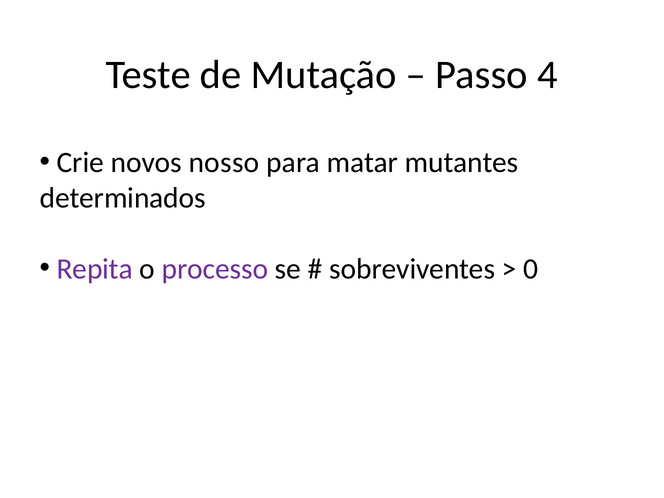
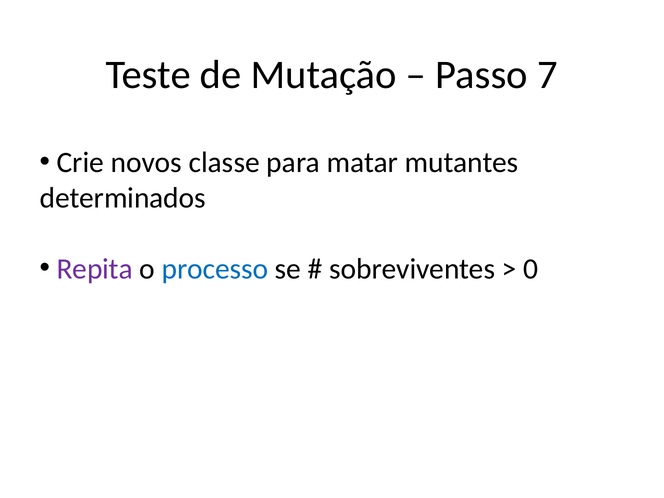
4: 4 -> 7
nosso: nosso -> classe
processo colour: purple -> blue
